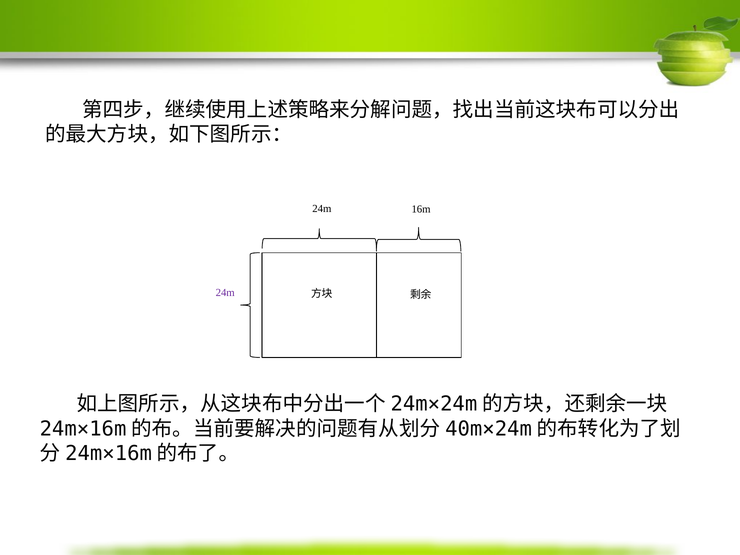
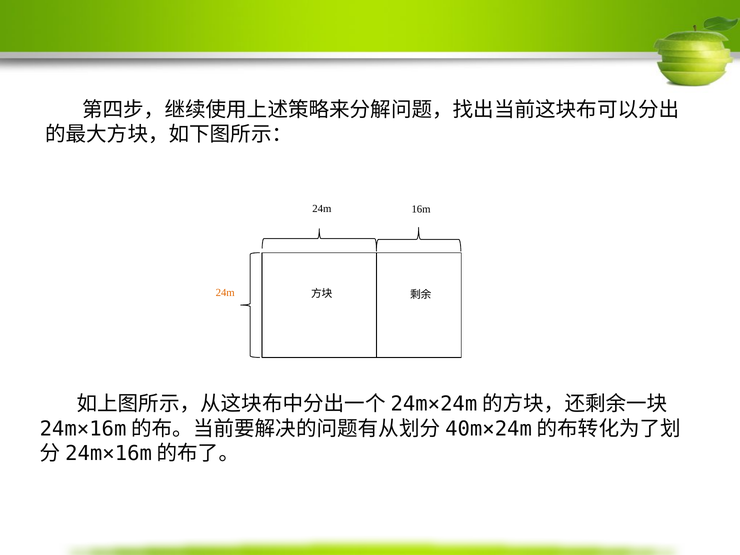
24m at (225, 293) colour: purple -> orange
